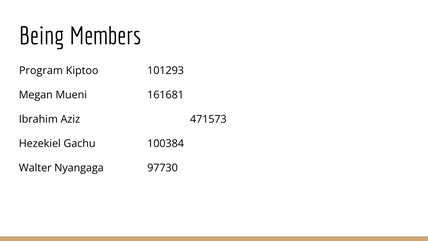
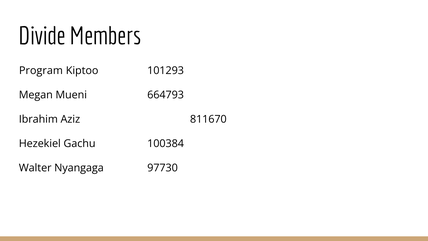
Being: Being -> Divide
161681: 161681 -> 664793
471573: 471573 -> 811670
